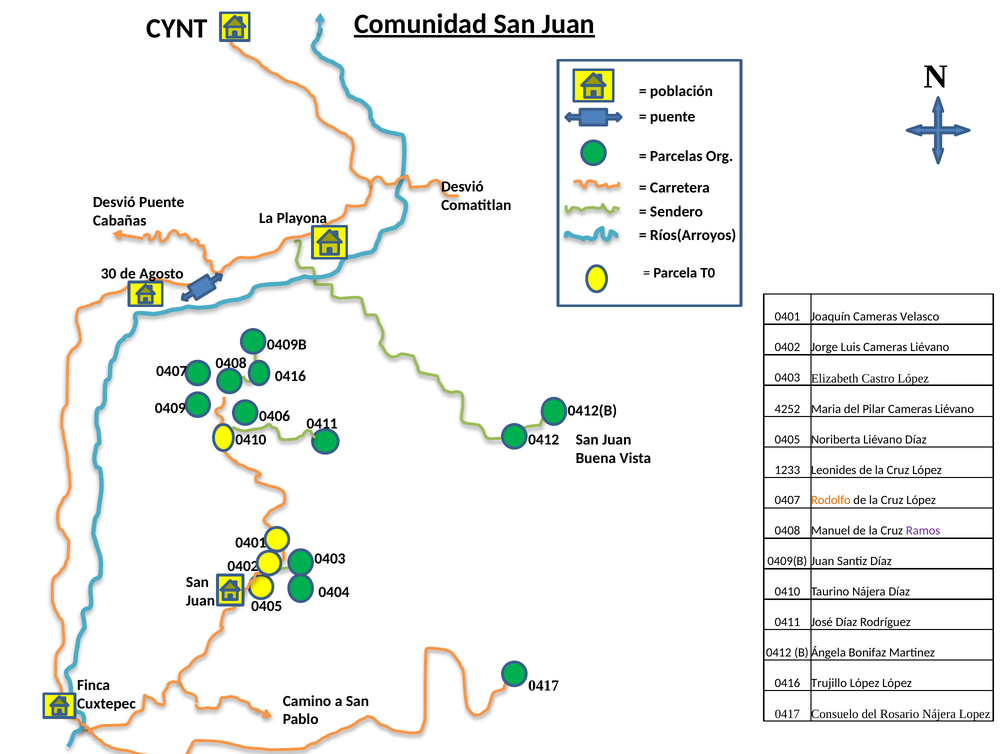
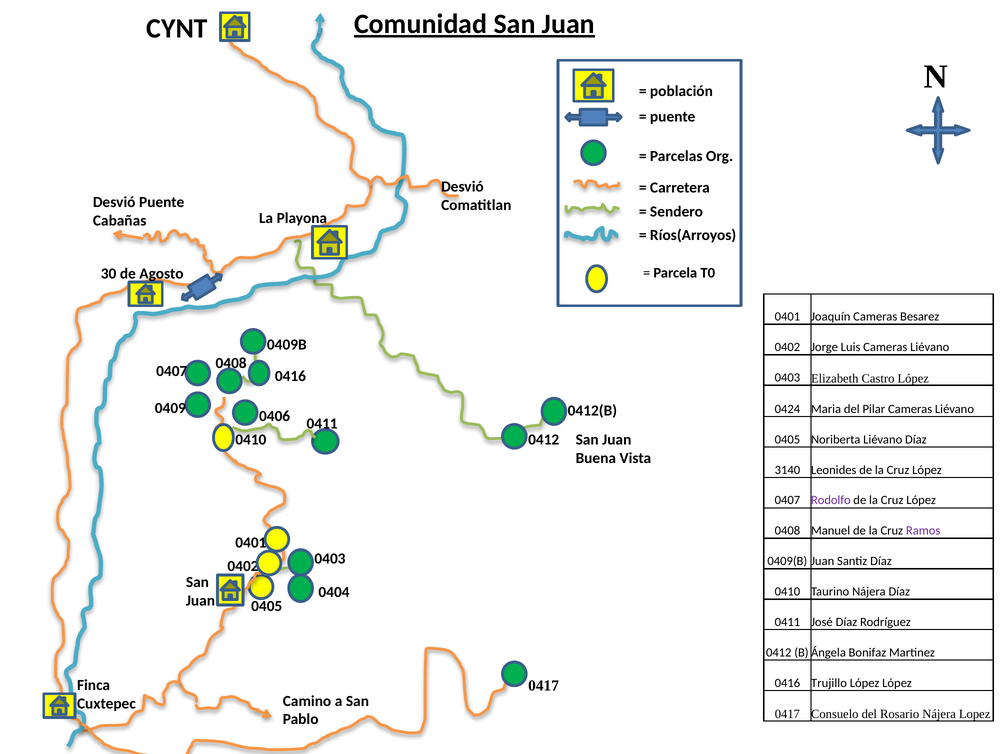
Velasco: Velasco -> Besarez
4252: 4252 -> 0424
1233: 1233 -> 3140
Rodolfo colour: orange -> purple
